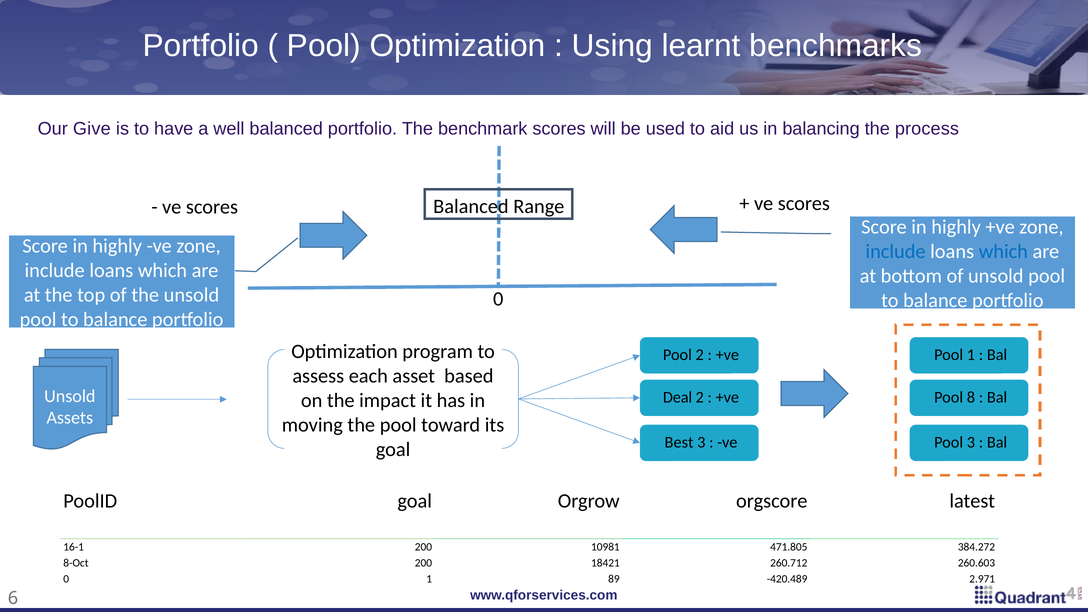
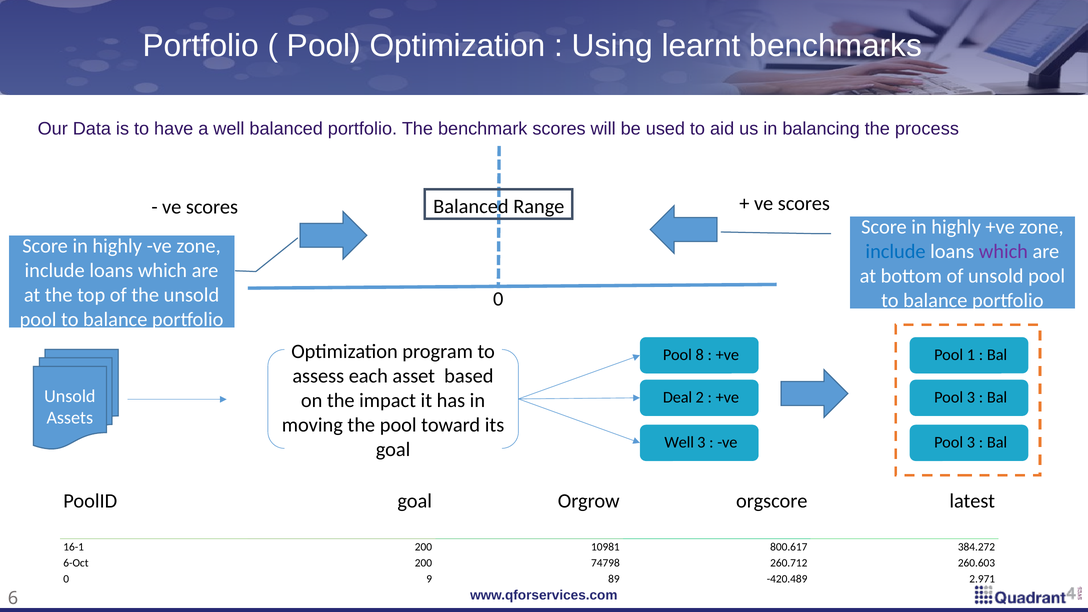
Give: Give -> Data
which at (1003, 252) colour: blue -> purple
Pool 2: 2 -> 8
8 at (971, 397): 8 -> 3
Best at (679, 442): Best -> Well
471.805: 471.805 -> 800.617
8-Oct: 8-Oct -> 6-Oct
18421: 18421 -> 74798
0 1: 1 -> 9
